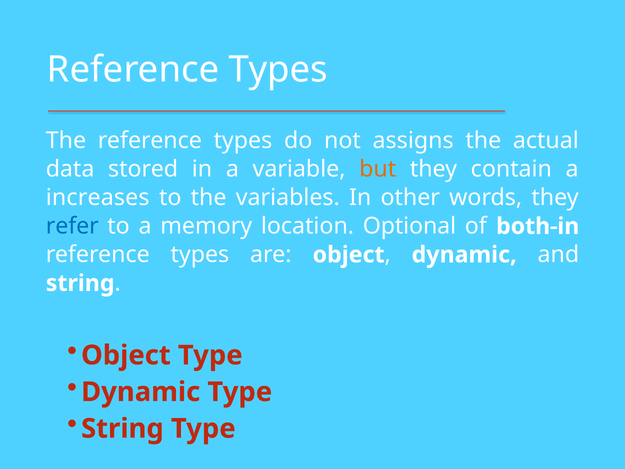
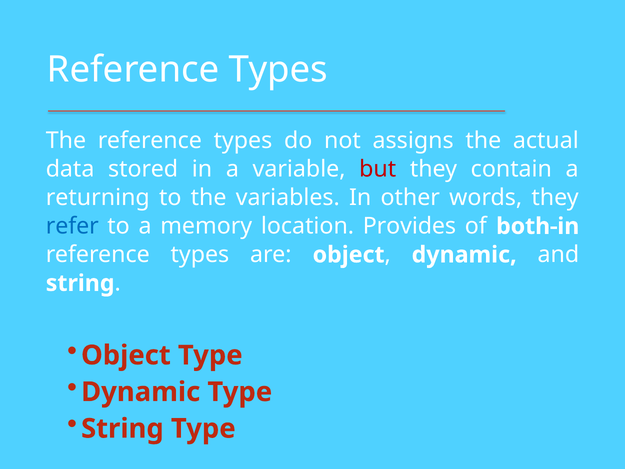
but colour: orange -> red
increases: increases -> returning
Optional: Optional -> Provides
